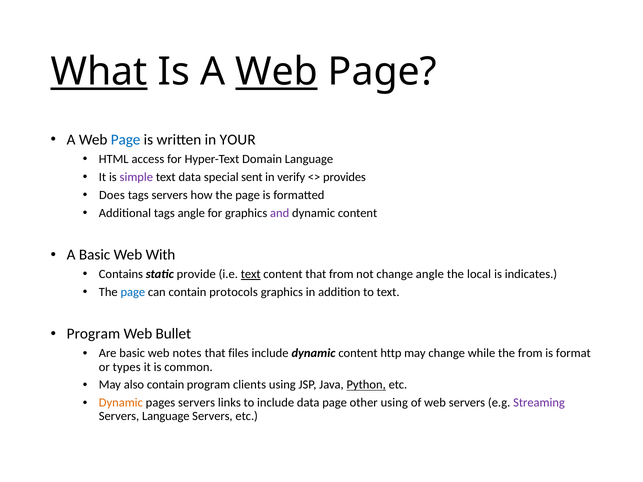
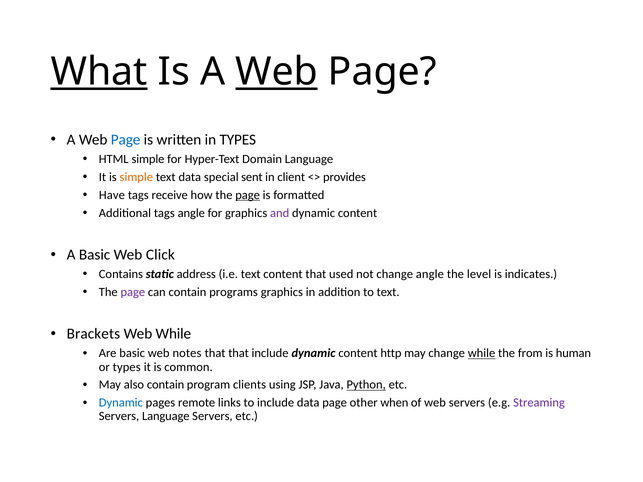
in YOUR: YOUR -> TYPES
HTML access: access -> simple
simple at (136, 177) colour: purple -> orange
verify: verify -> client
Does: Does -> Have
tags servers: servers -> receive
page at (248, 195) underline: none -> present
With: With -> Click
provide: provide -> address
text at (251, 274) underline: present -> none
that from: from -> used
local: local -> level
page at (133, 292) colour: blue -> purple
protocols: protocols -> programs
Program at (93, 334): Program -> Brackets
Web Bullet: Bullet -> While
that files: files -> that
while at (482, 354) underline: none -> present
format: format -> human
Dynamic at (121, 403) colour: orange -> blue
pages servers: servers -> remote
other using: using -> when
